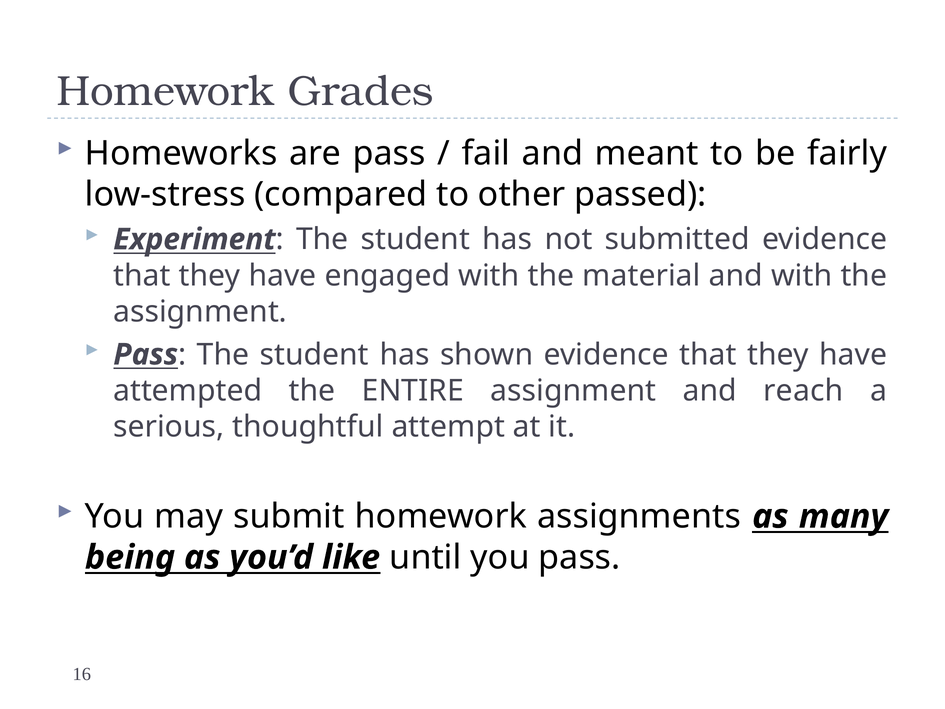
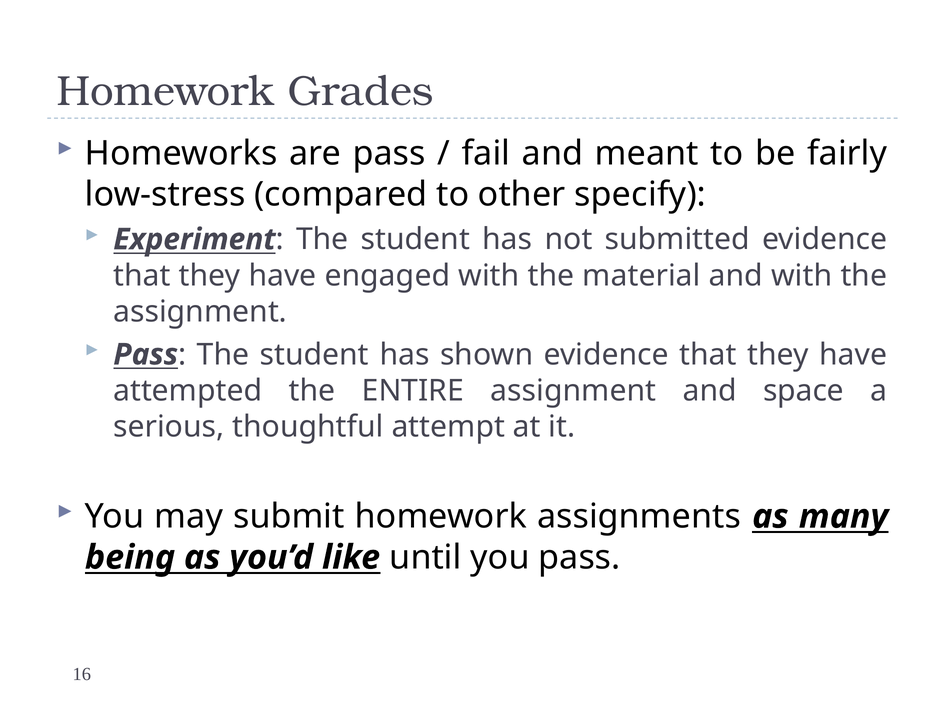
passed: passed -> specify
reach: reach -> space
